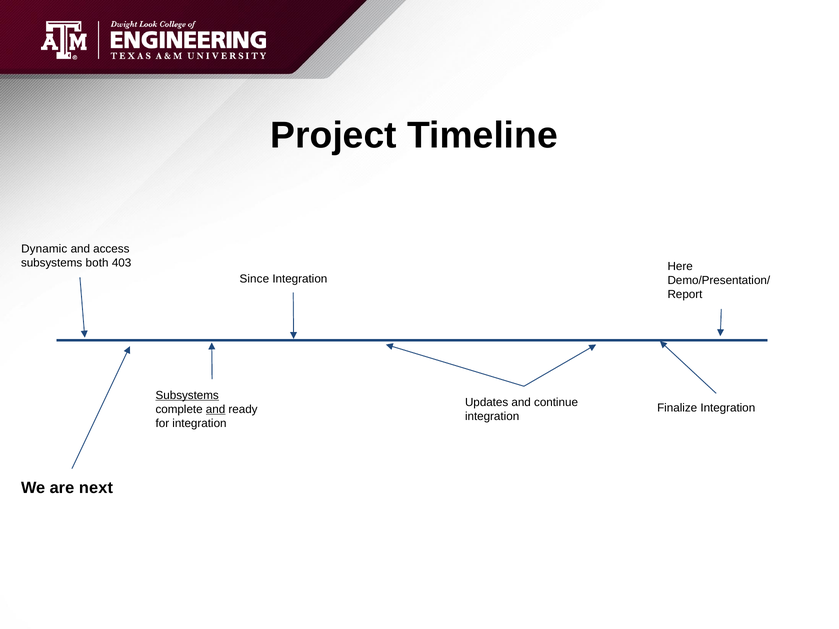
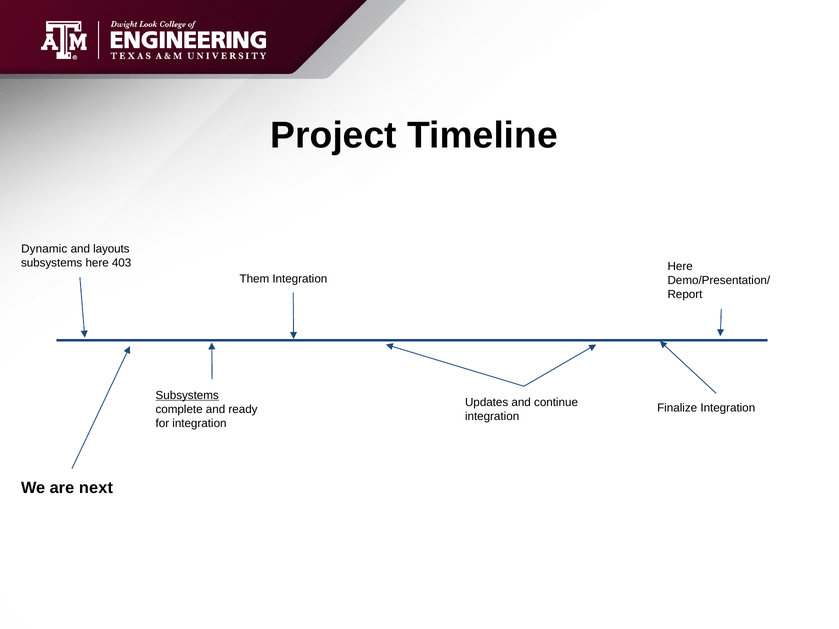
access: access -> layouts
subsystems both: both -> here
Since: Since -> Them
and at (216, 410) underline: present -> none
